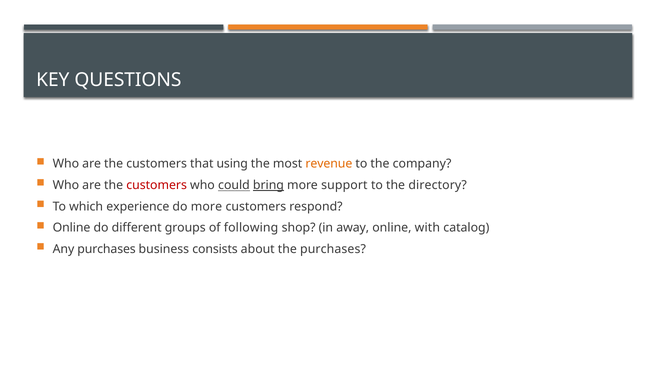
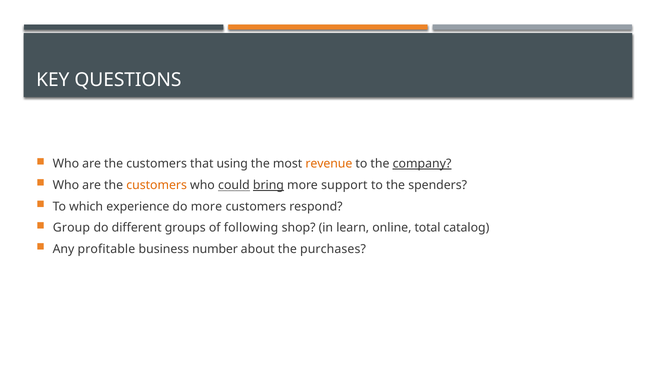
company underline: none -> present
customers at (157, 185) colour: red -> orange
directory: directory -> spenders
Online at (72, 228): Online -> Group
away: away -> learn
with: with -> total
Any purchases: purchases -> profitable
consists: consists -> number
